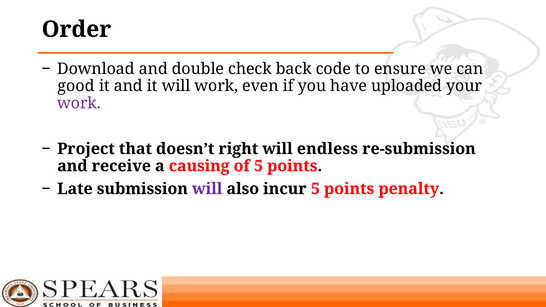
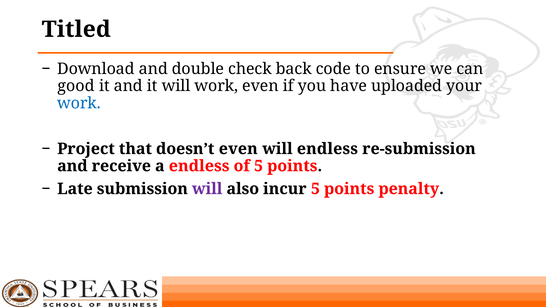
Order: Order -> Titled
work at (79, 103) colour: purple -> blue
doesn’t right: right -> even
a causing: causing -> endless
